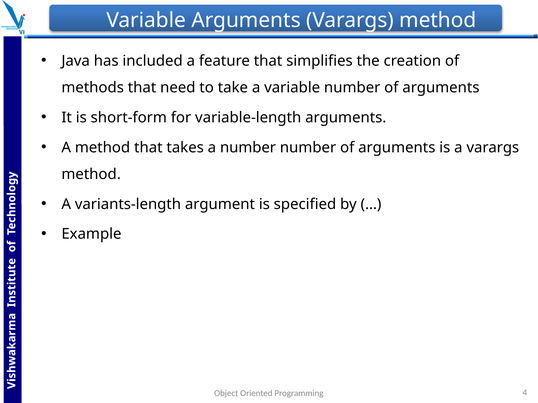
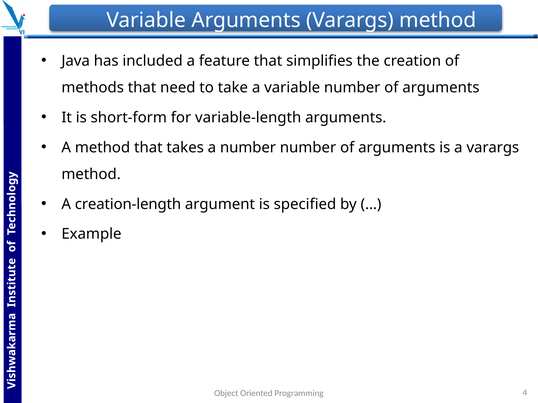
variants-length: variants-length -> creation-length
